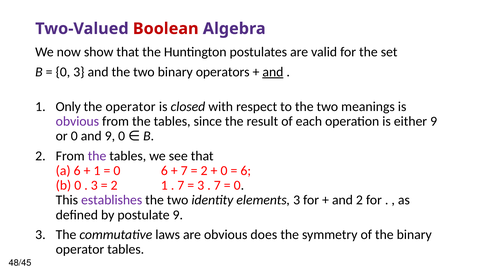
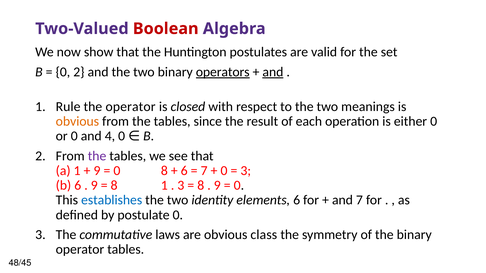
0 3: 3 -> 2
operators underline: none -> present
Only: Only -> Rule
obvious at (77, 121) colour: purple -> orange
either 9: 9 -> 0
and 9: 9 -> 4
a 6: 6 -> 1
1 at (97, 171): 1 -> 9
0 6: 6 -> 8
7 at (184, 171): 7 -> 6
2 at (204, 171): 2 -> 7
6 at (246, 171): 6 -> 3
b 0: 0 -> 6
3 at (94, 186): 3 -> 9
2 at (114, 186): 2 -> 8
7 at (181, 186): 7 -> 3
3 at (201, 186): 3 -> 8
7 at (217, 186): 7 -> 9
establishes colour: purple -> blue
elements 3: 3 -> 6
and 2: 2 -> 7
postulate 9: 9 -> 0
does: does -> class
